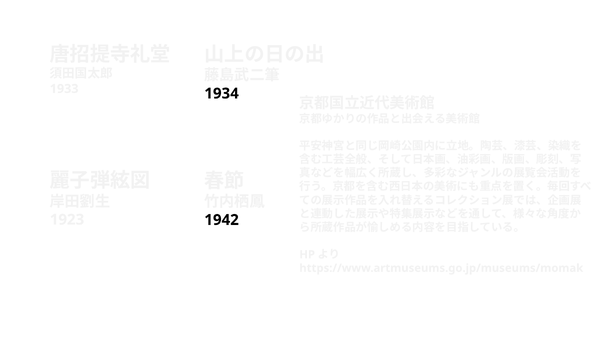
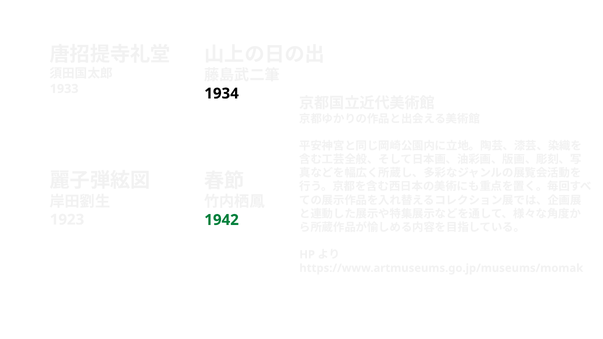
1942 colour: black -> green
